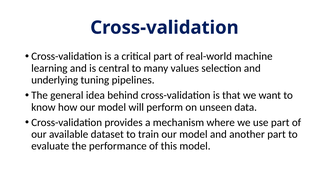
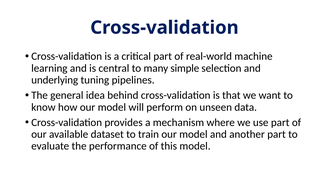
values: values -> simple
